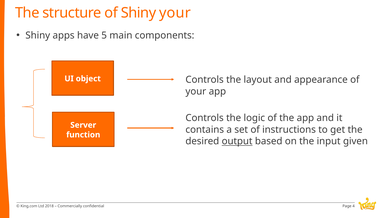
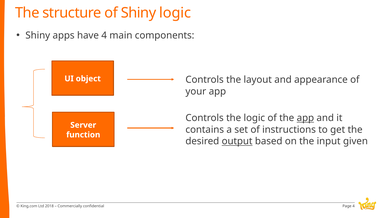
Shiny your: your -> logic
have 5: 5 -> 4
app at (305, 118) underline: none -> present
